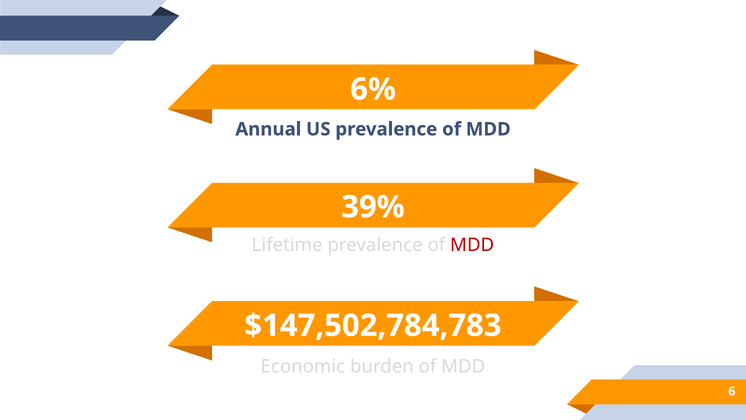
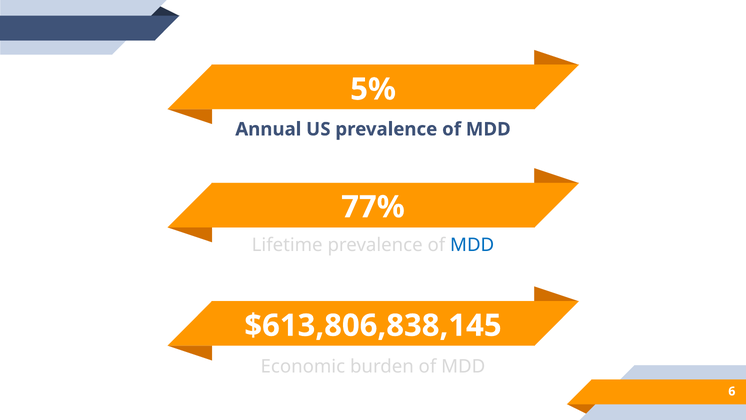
6%: 6% -> 5%
39%: 39% -> 77%
MDD at (472, 245) colour: red -> blue
$147,502,784,783: $147,502,784,783 -> $613,806,838,145
